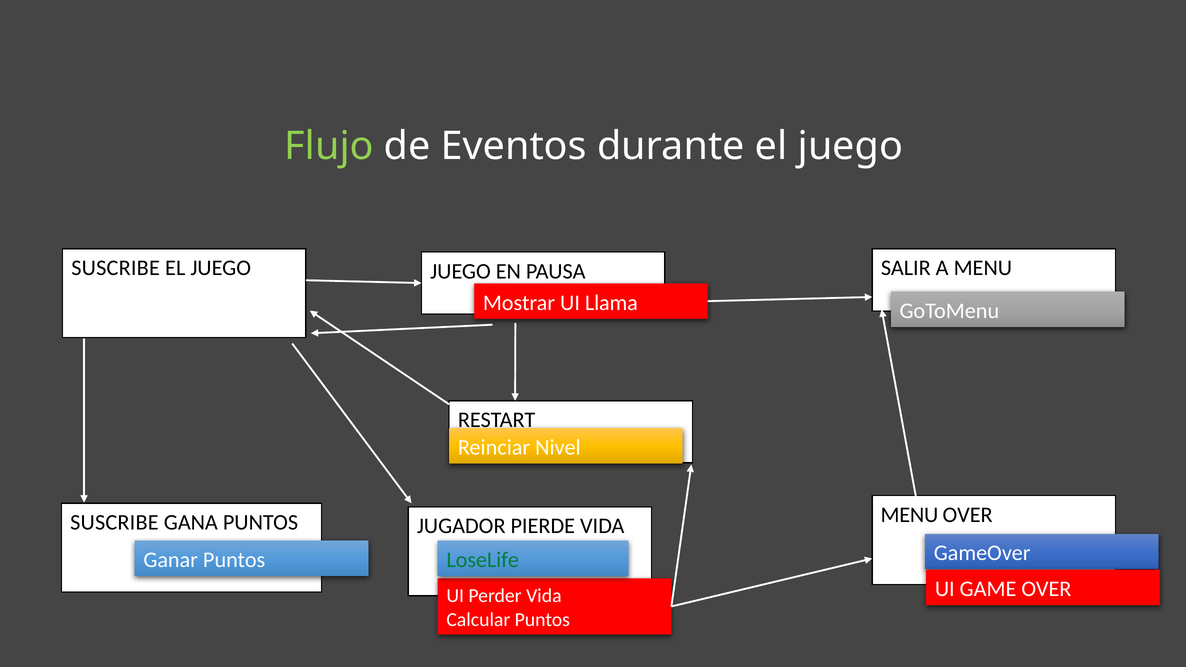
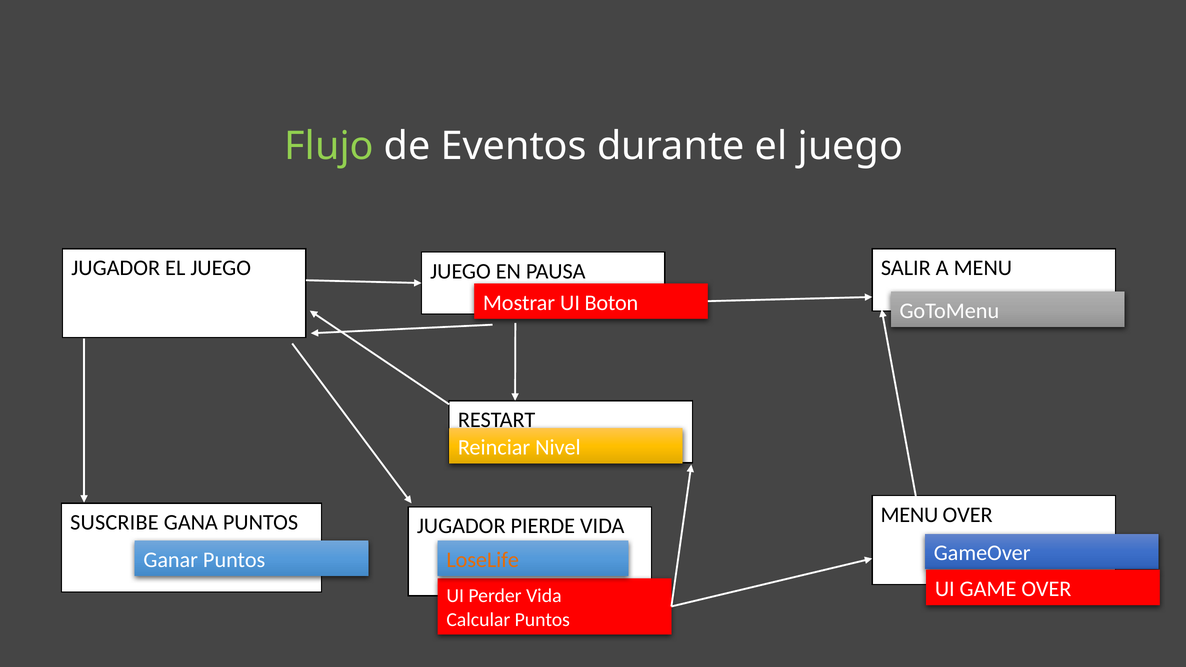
SUSCRIBE at (116, 268): SUSCRIBE -> JUGADOR
Llama: Llama -> Boton
LoseLife colour: green -> orange
